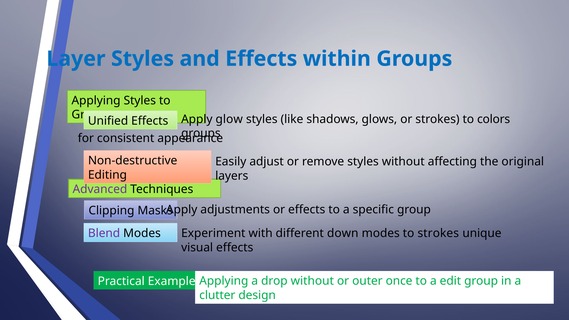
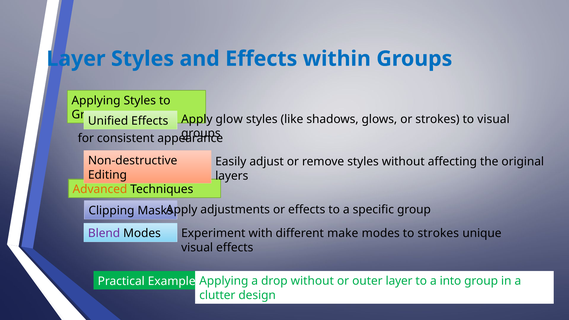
to colors: colors -> visual
Advanced colour: purple -> orange
down: down -> make
outer once: once -> layer
edit: edit -> into
